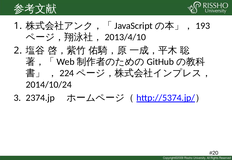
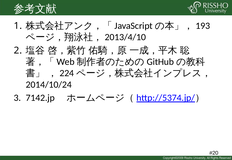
2374.jp: 2374.jp -> 7142.jp
